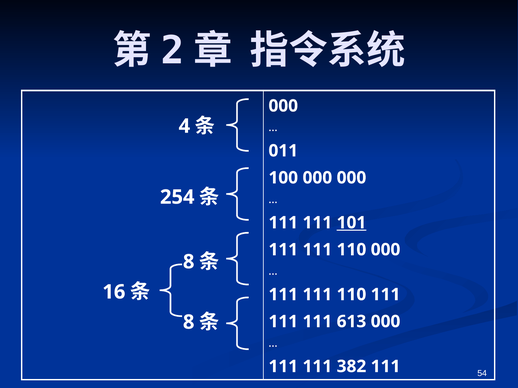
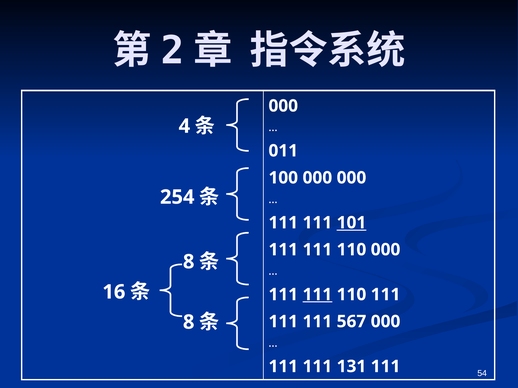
111 at (317, 295) underline: none -> present
613: 613 -> 567
382: 382 -> 131
